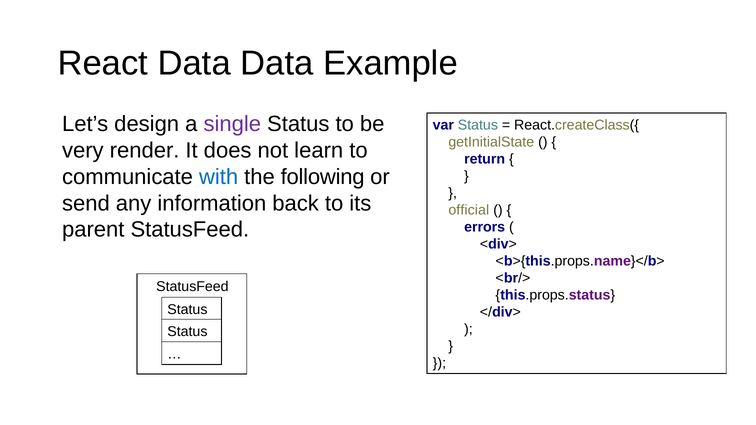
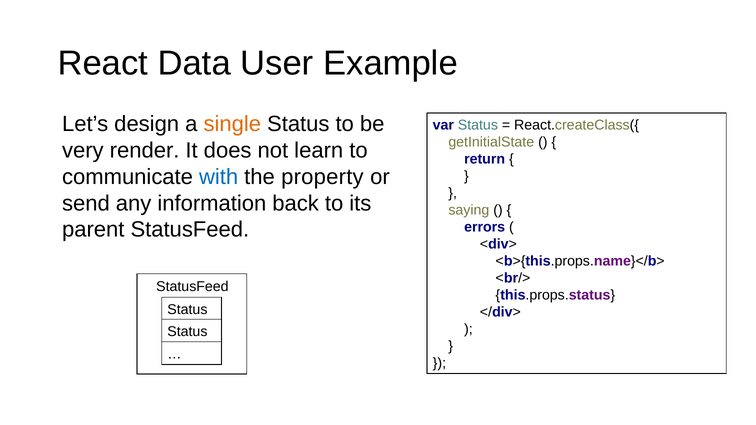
Data Data: Data -> User
single colour: purple -> orange
following: following -> property
official: official -> saying
